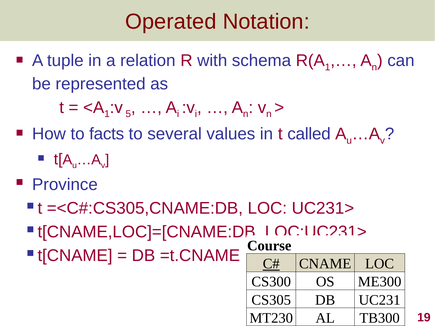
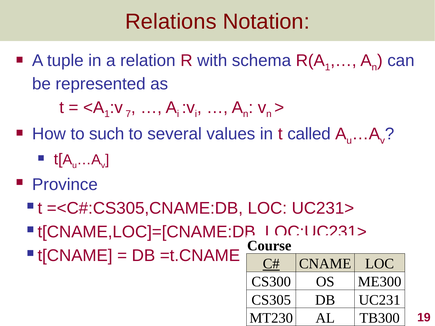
Operated: Operated -> Relations
5: 5 -> 7
facts: facts -> such
